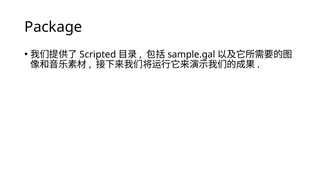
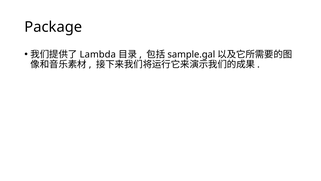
Scripted: Scripted -> Lambda
